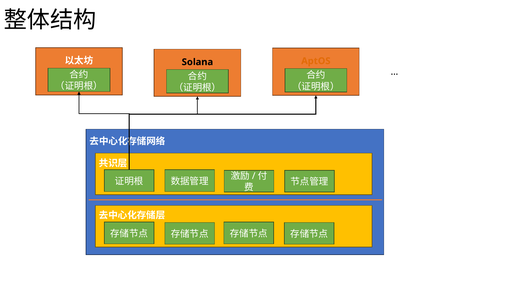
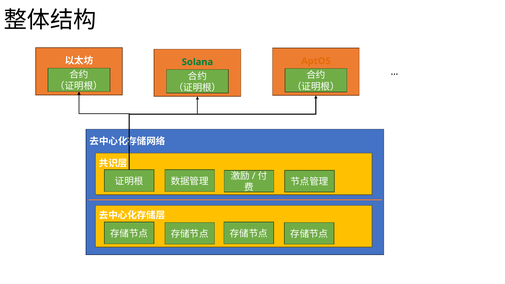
Solana colour: black -> green
